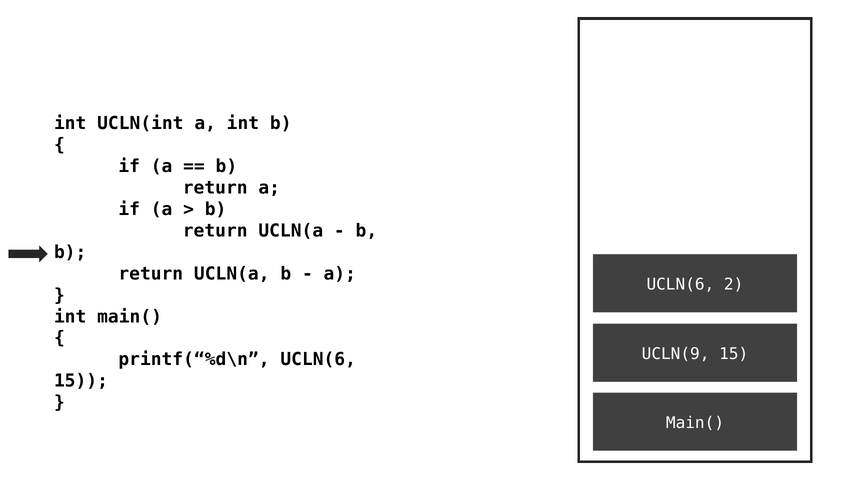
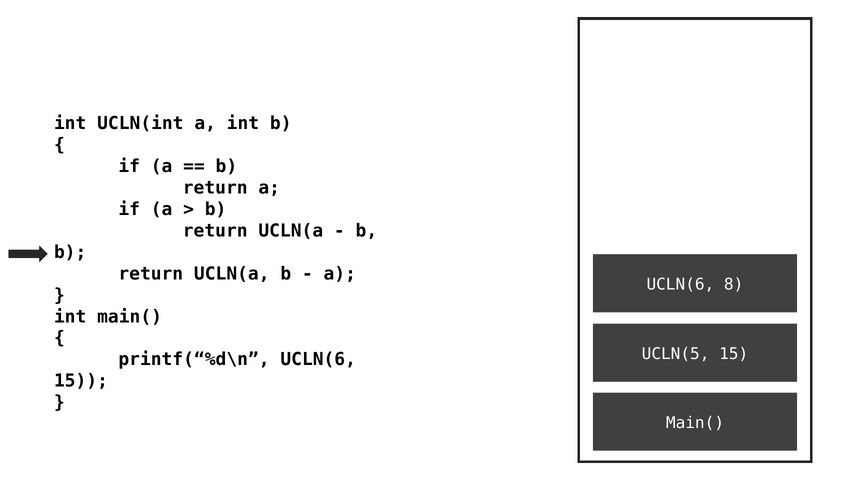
2: 2 -> 8
UCLN(9: UCLN(9 -> UCLN(5
